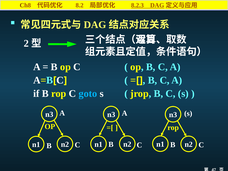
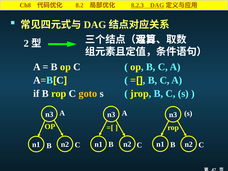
goto colour: light blue -> yellow
